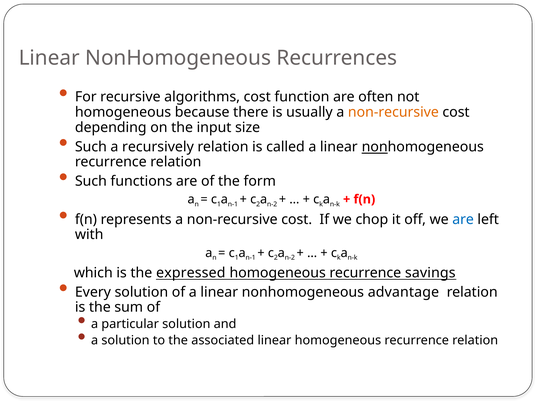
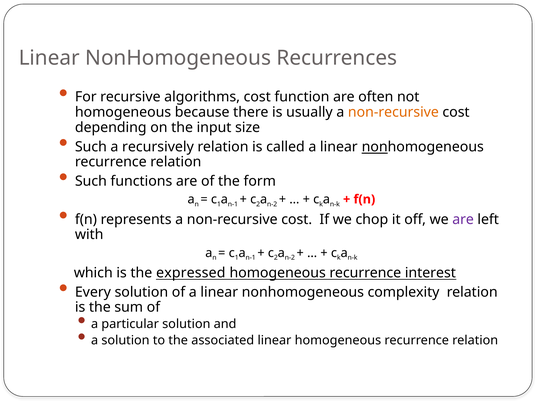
are at (463, 219) colour: blue -> purple
savings: savings -> interest
advantage: advantage -> complexity
